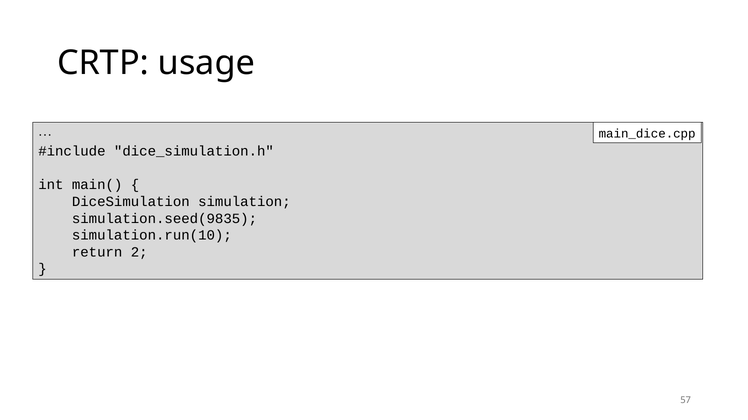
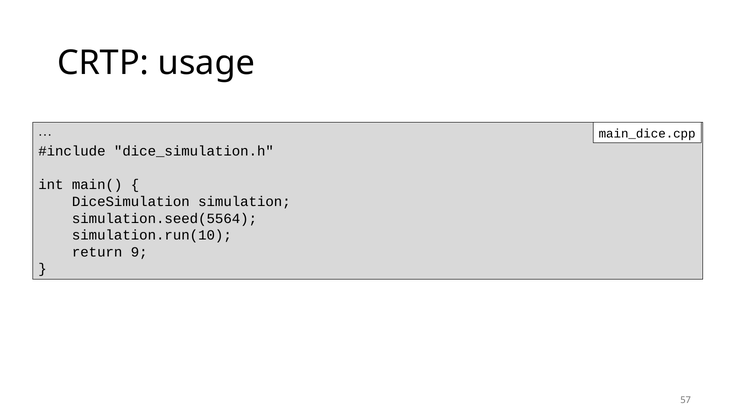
simulation.seed(9835: simulation.seed(9835 -> simulation.seed(5564
2: 2 -> 9
